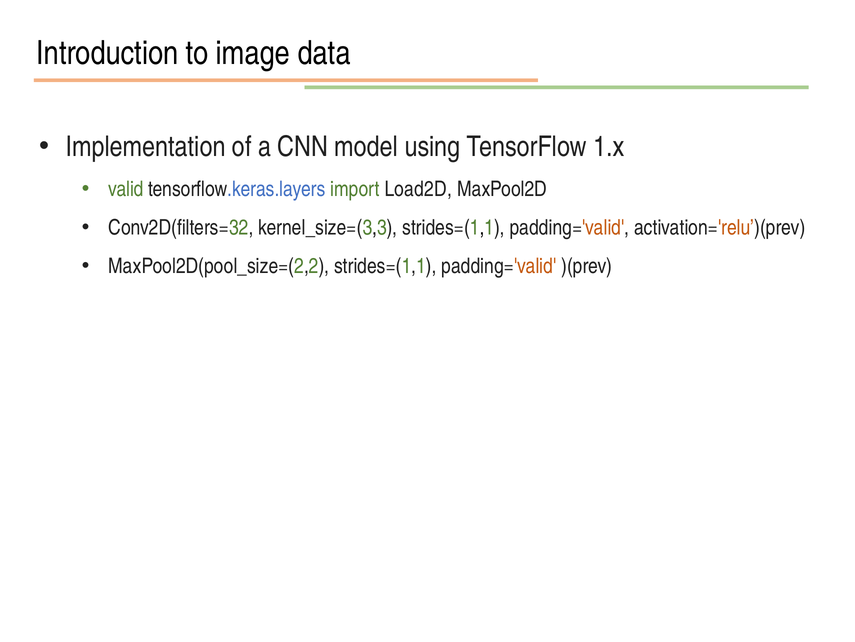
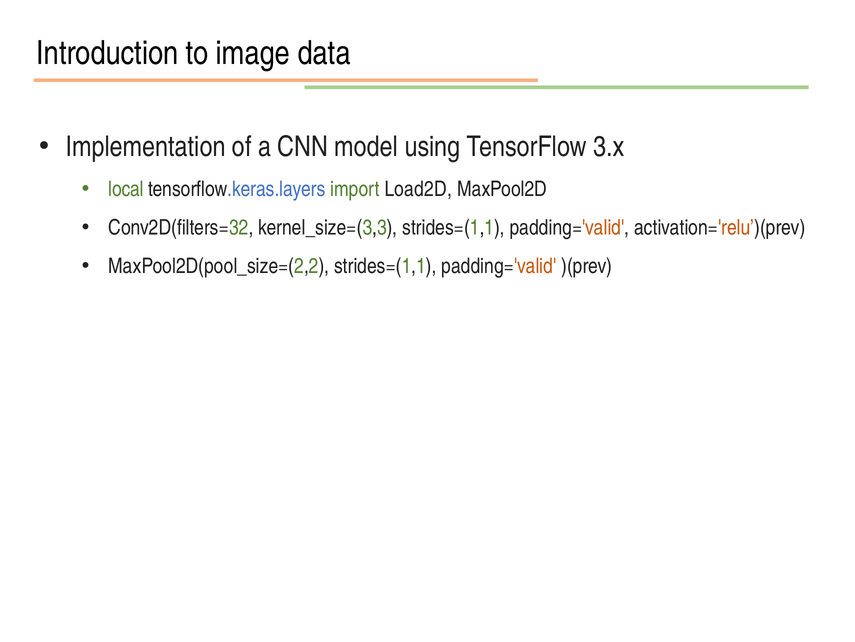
1.x: 1.x -> 3.x
valid: valid -> local
